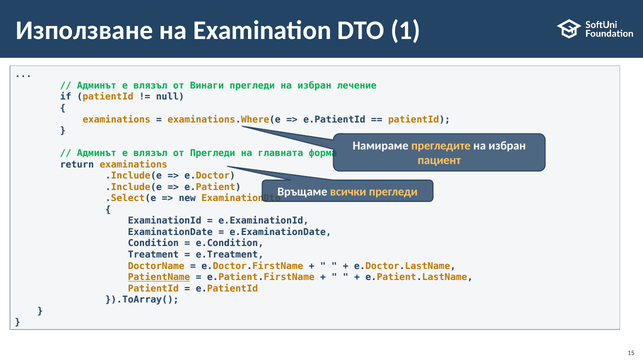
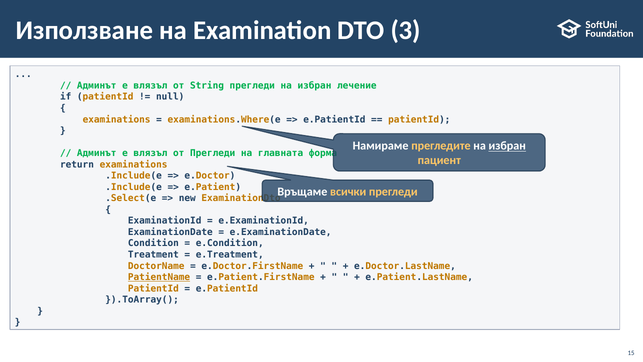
1: 1 -> 3
Винаги: Винаги -> String
избран at (507, 146) underline: none -> present
